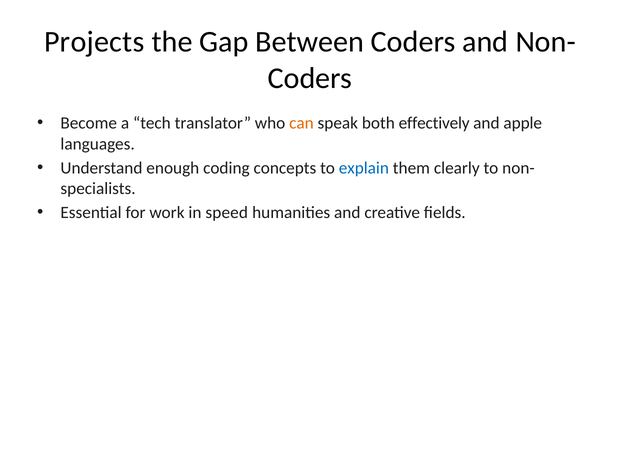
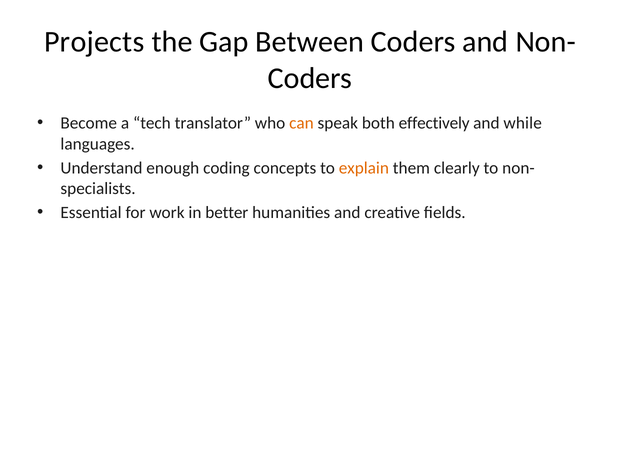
apple: apple -> while
explain colour: blue -> orange
speed: speed -> better
